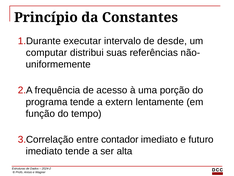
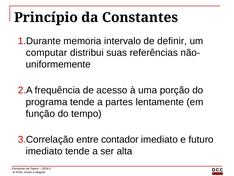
executar: executar -> memoria
desde: desde -> definir
extern: extern -> partes
